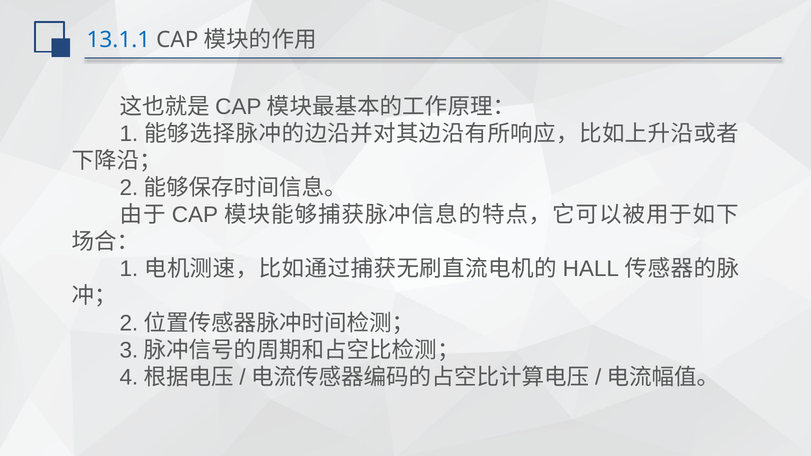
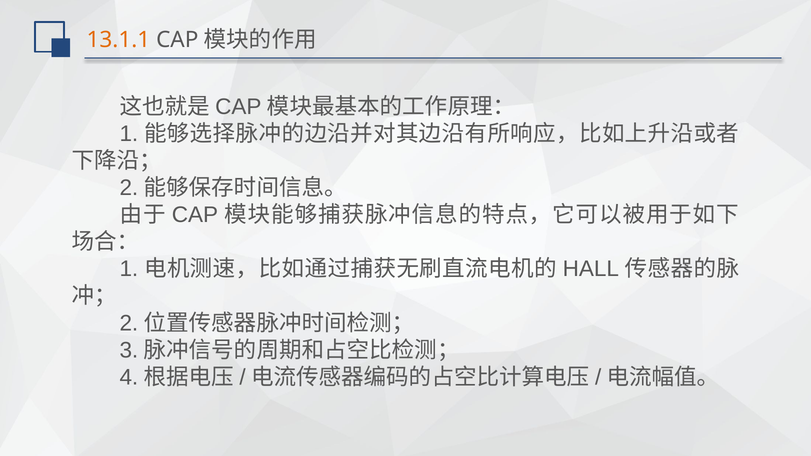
13.1.1 colour: blue -> orange
